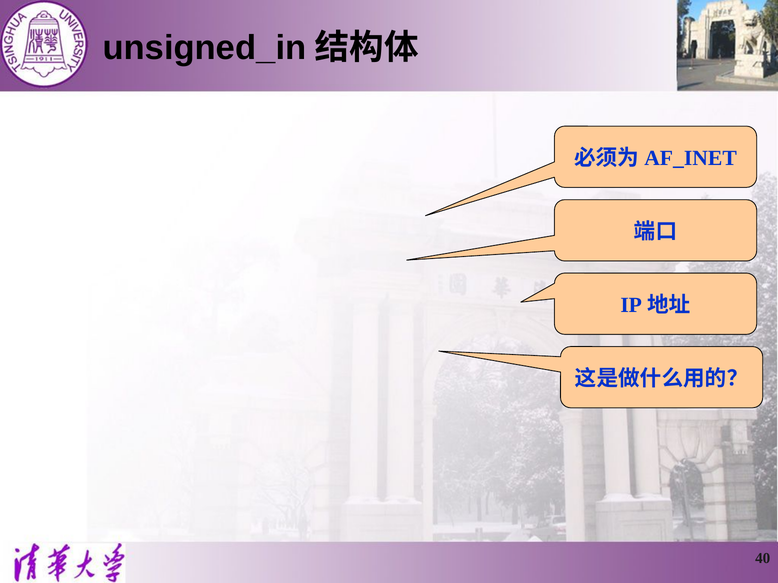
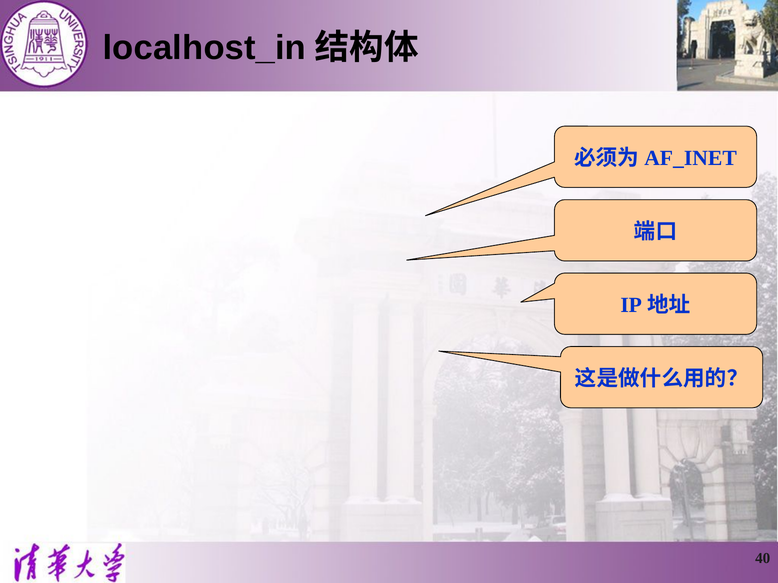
unsigned_in: unsigned_in -> localhost_in
